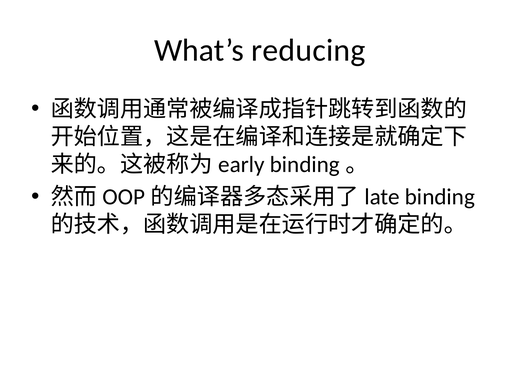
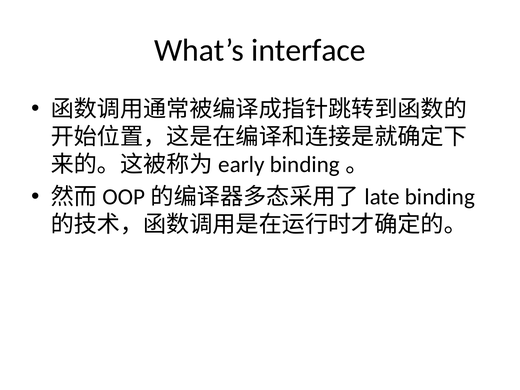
reducing: reducing -> interface
